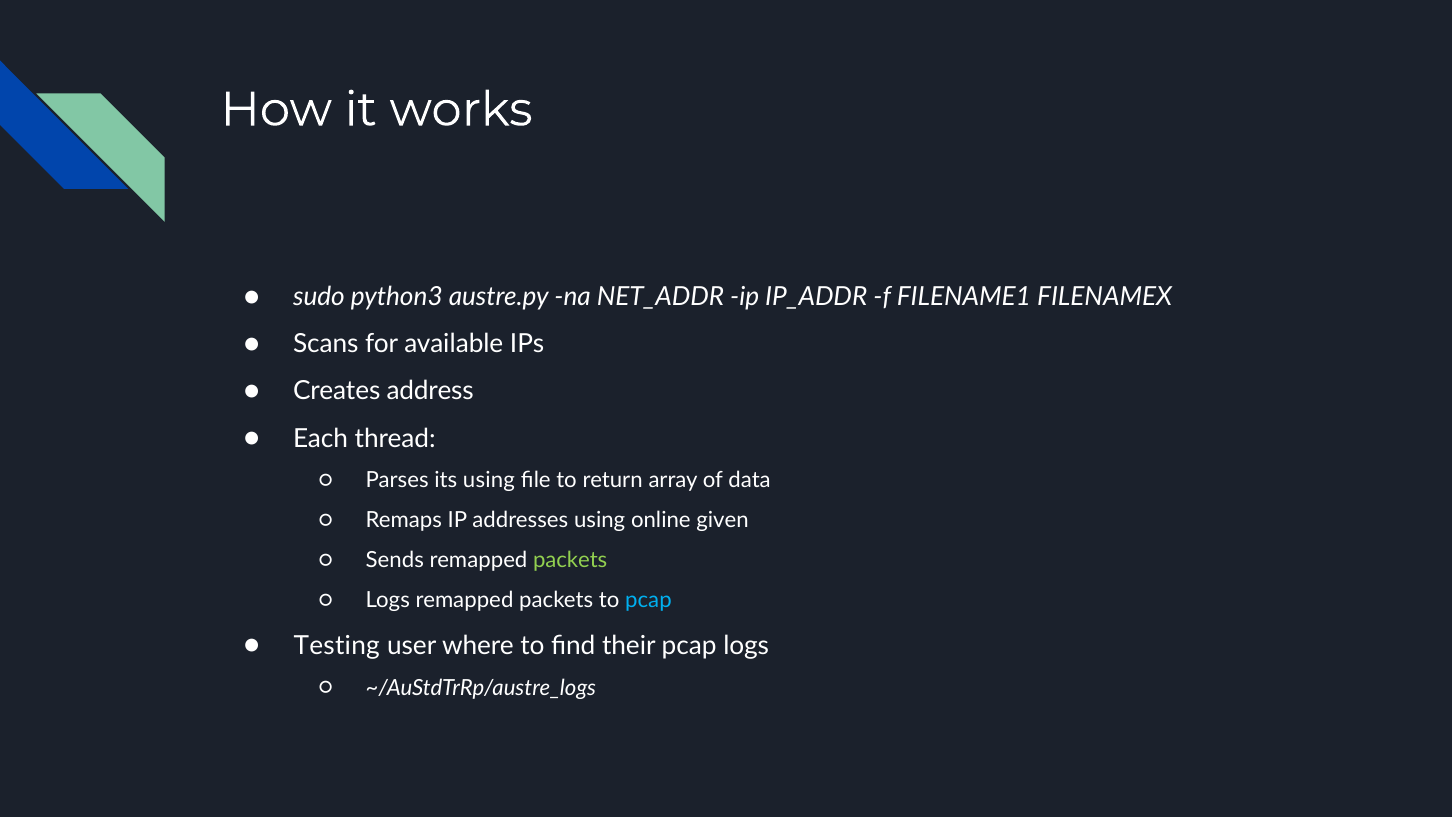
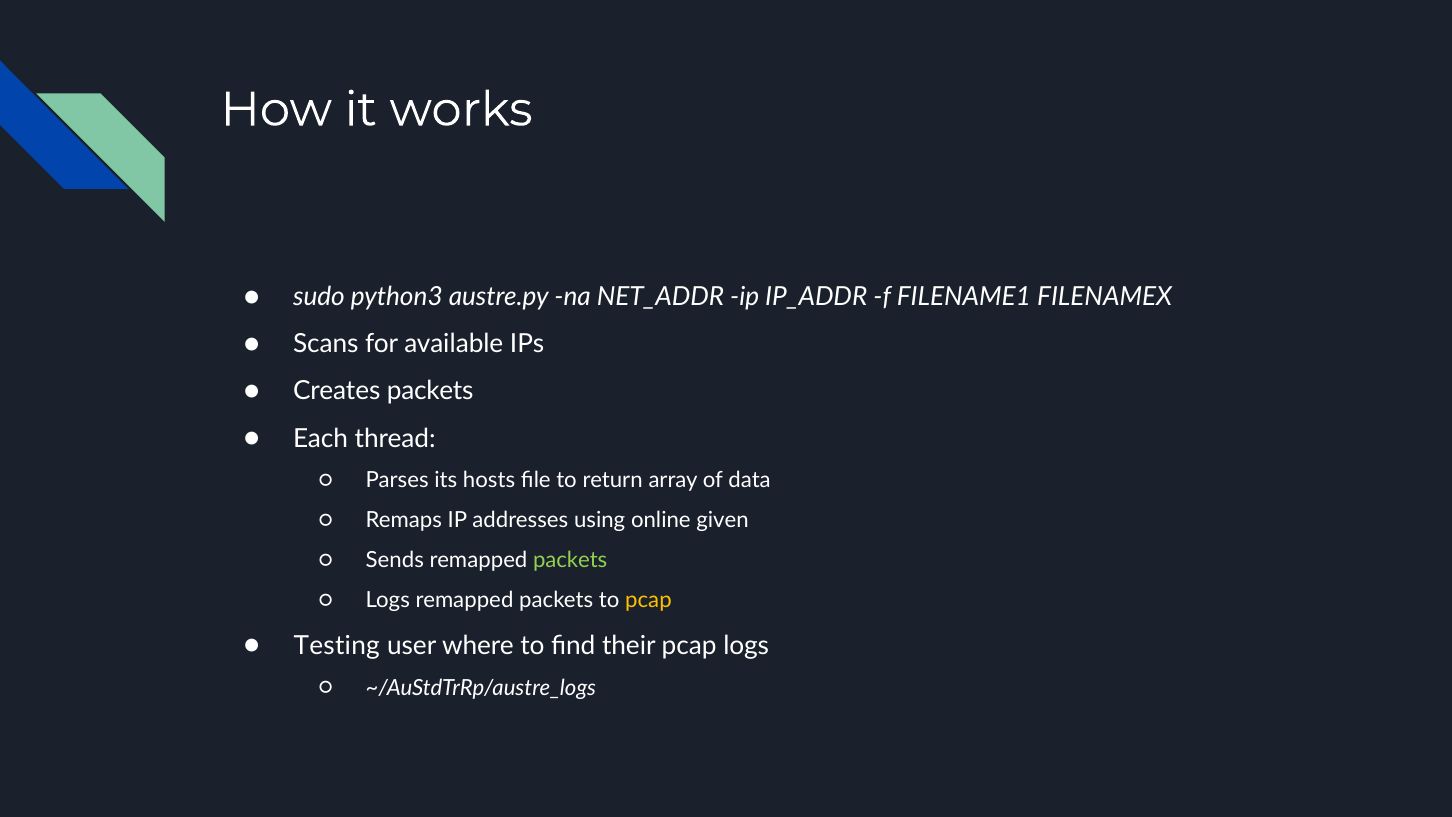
Creates address: address -> packets
its using: using -> hosts
pcap at (648, 600) colour: light blue -> yellow
